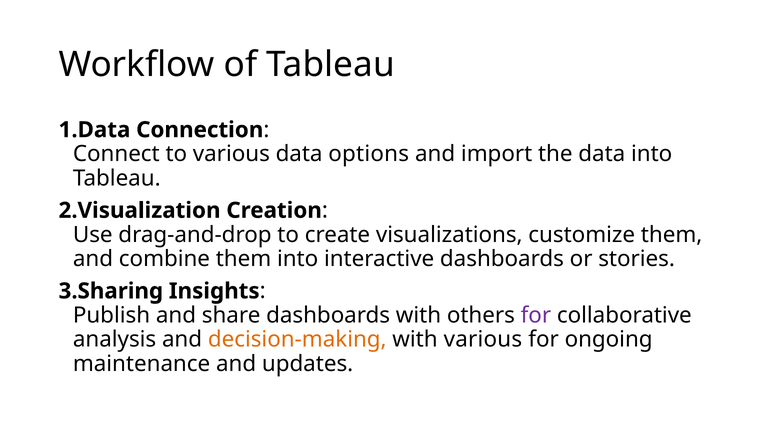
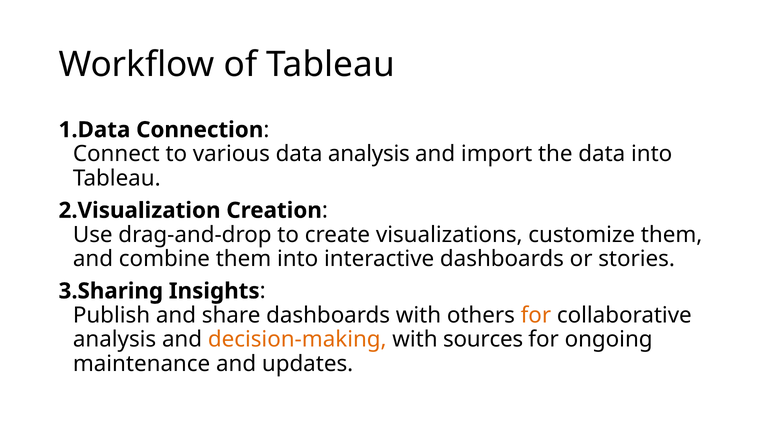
data options: options -> analysis
for at (536, 315) colour: purple -> orange
with various: various -> sources
